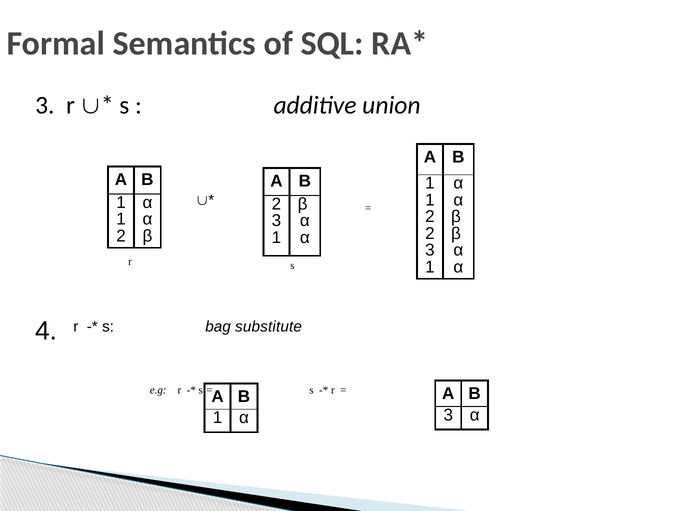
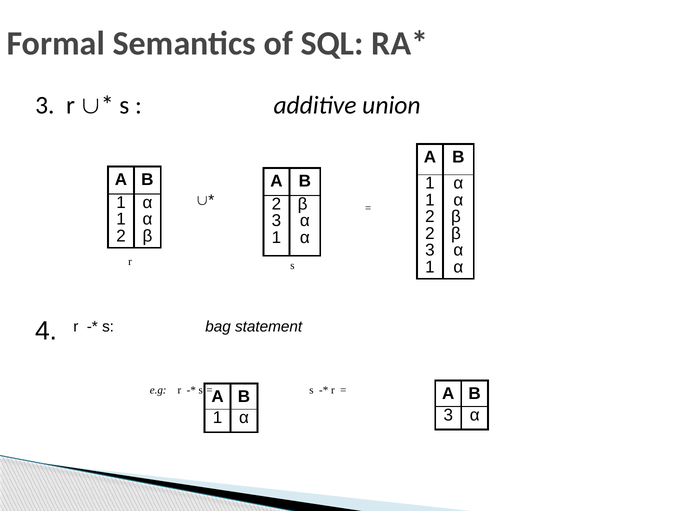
substitute: substitute -> statement
